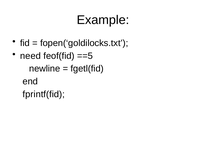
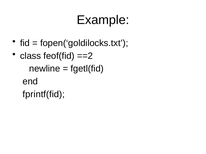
need: need -> class
==5: ==5 -> ==2
